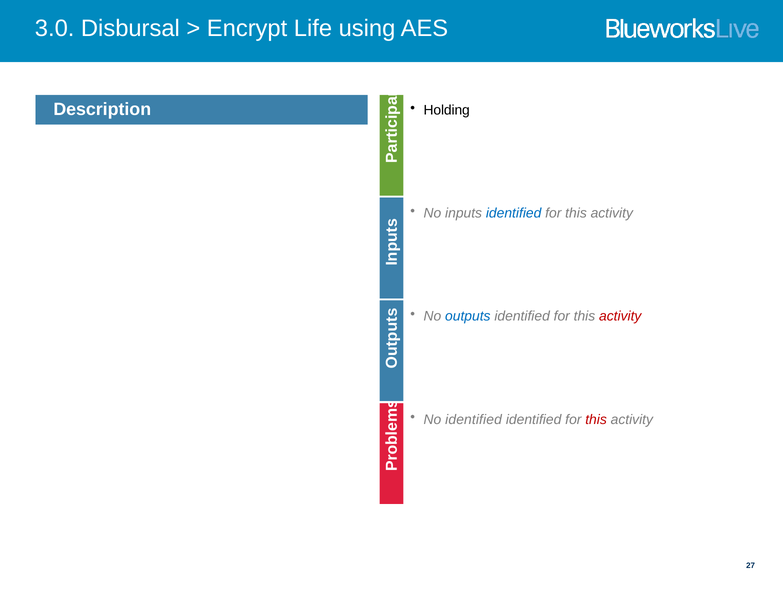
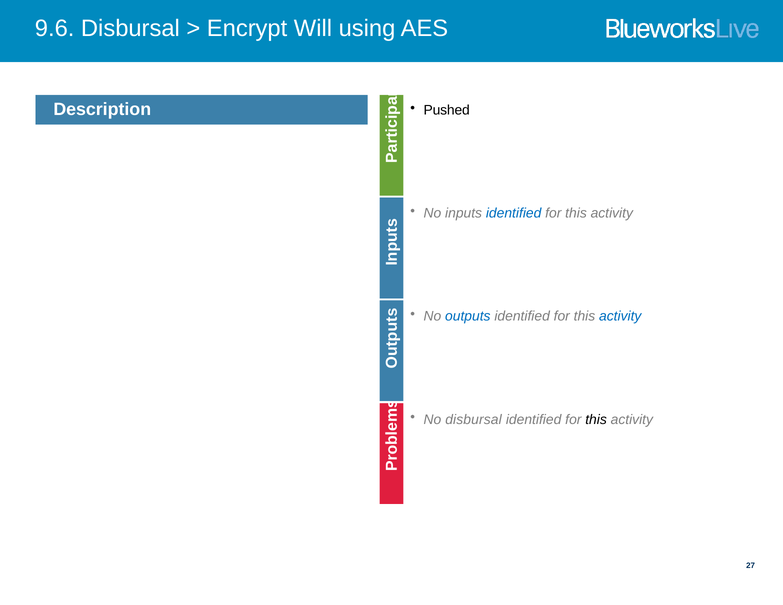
3.0: 3.0 -> 9.6
Life: Life -> Will
Holding: Holding -> Pushed
activity at (620, 316) colour: red -> blue
No identified: identified -> disbursal
this at (596, 419) colour: red -> black
